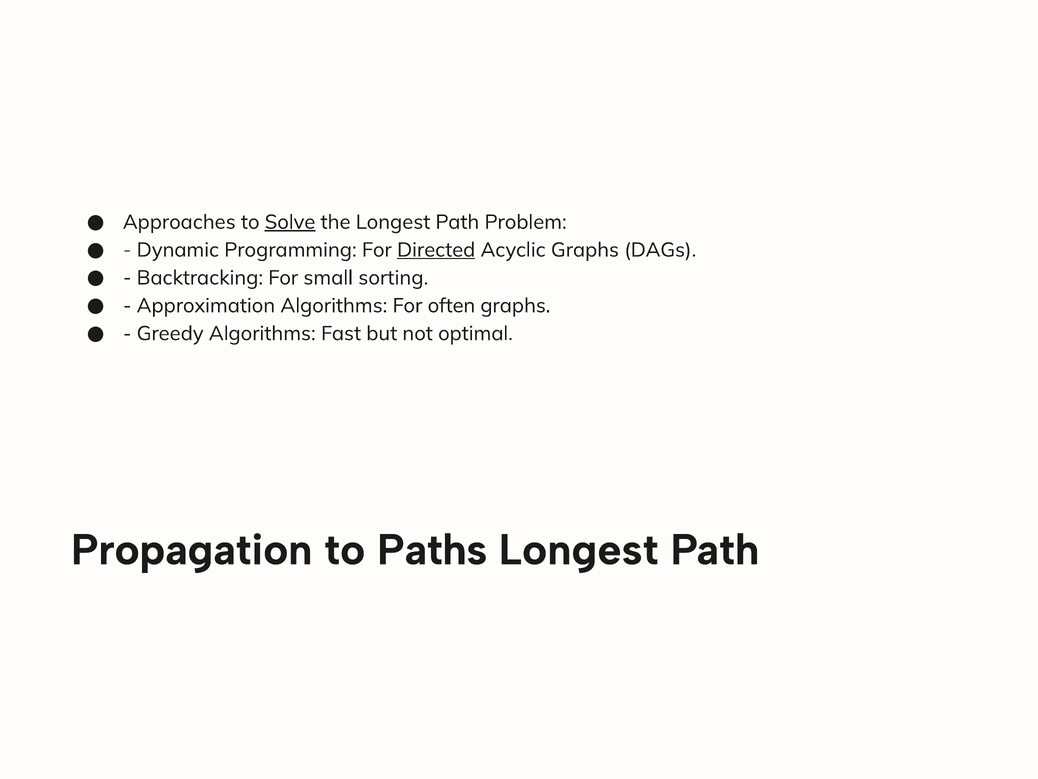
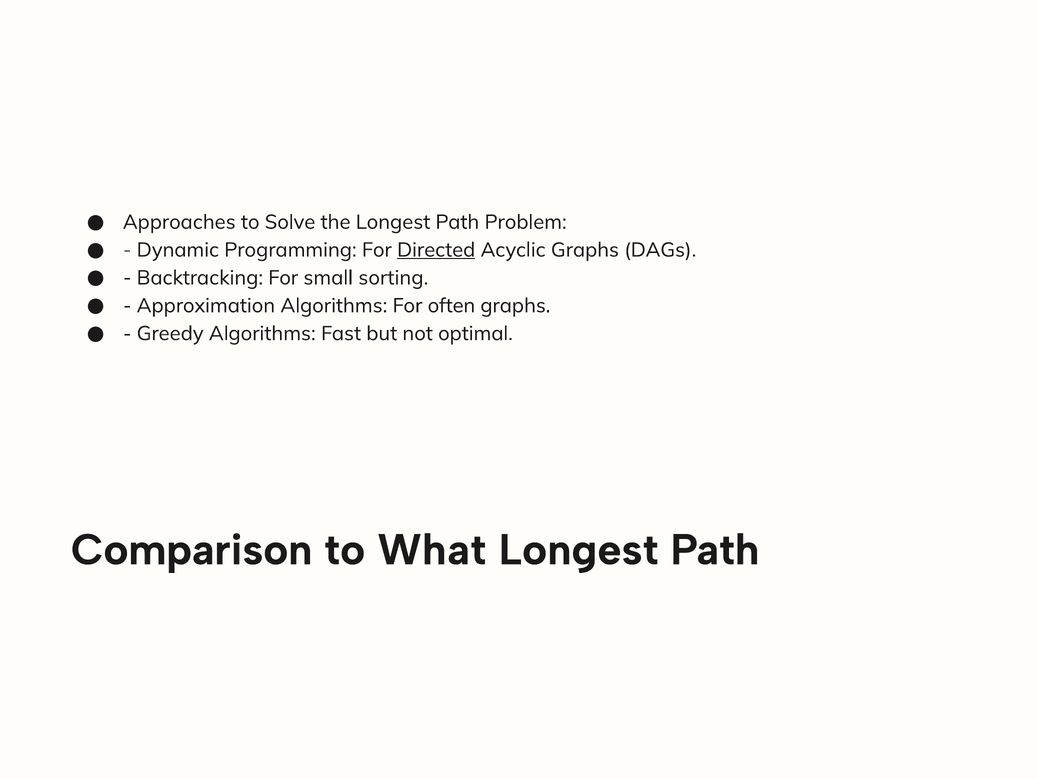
Solve underline: present -> none
Propagation: Propagation -> Comparison
Paths: Paths -> What
